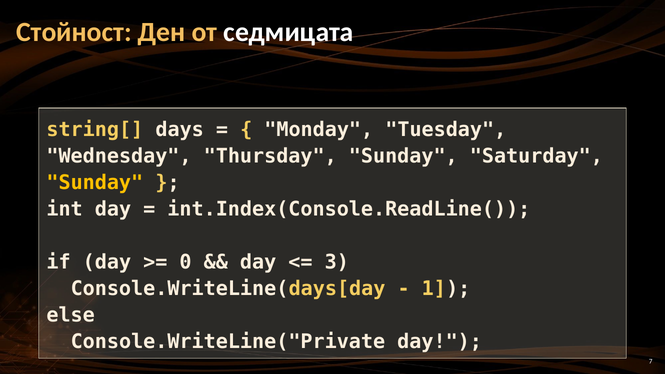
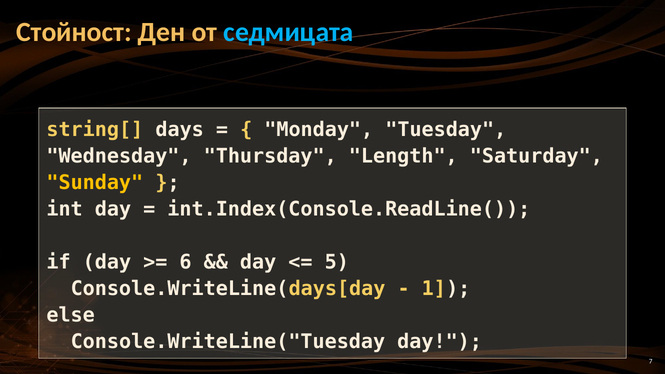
седмицата colour: white -> light blue
Thursday Sunday: Sunday -> Length
0: 0 -> 6
3: 3 -> 5
Console.WriteLine("Private: Console.WriteLine("Private -> Console.WriteLine("Tuesday
